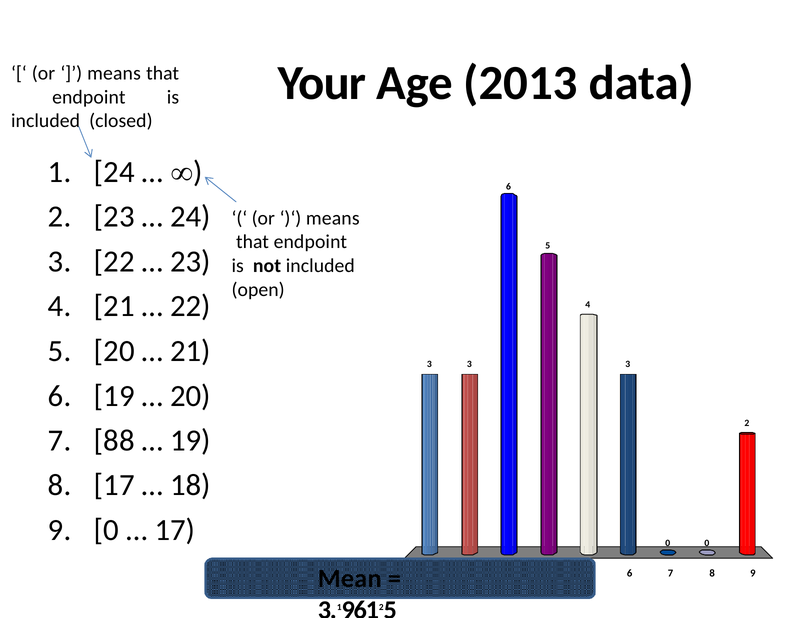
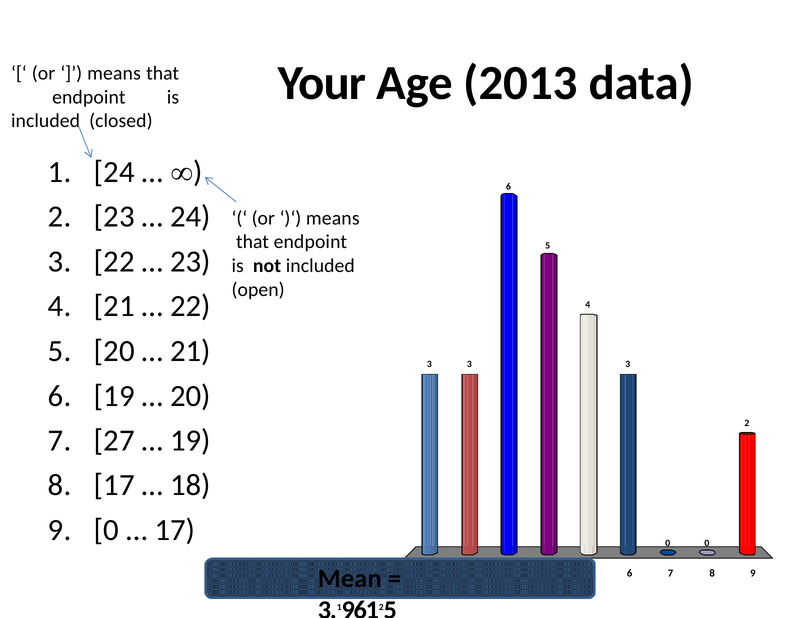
88: 88 -> 27
